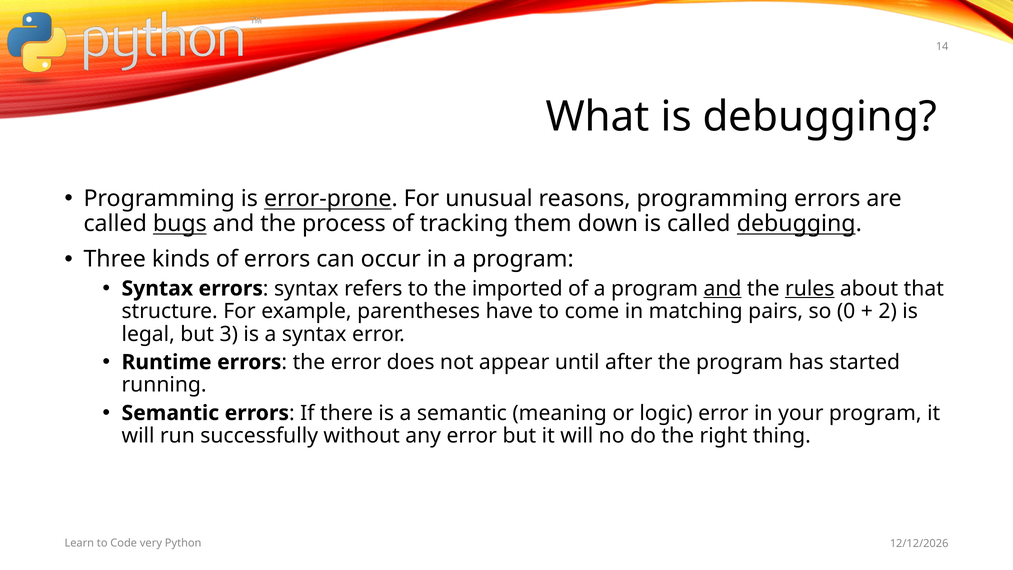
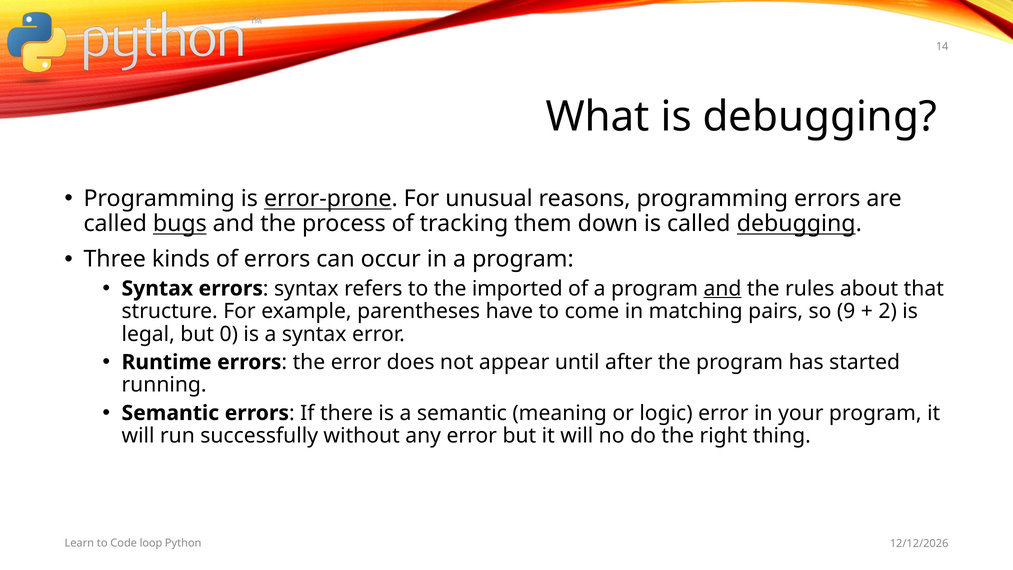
rules underline: present -> none
0: 0 -> 9
3: 3 -> 0
very: very -> loop
